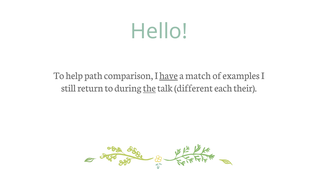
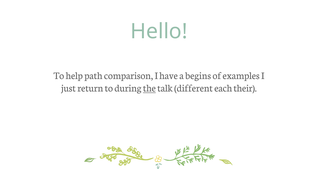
have underline: present -> none
match: match -> begins
still: still -> just
